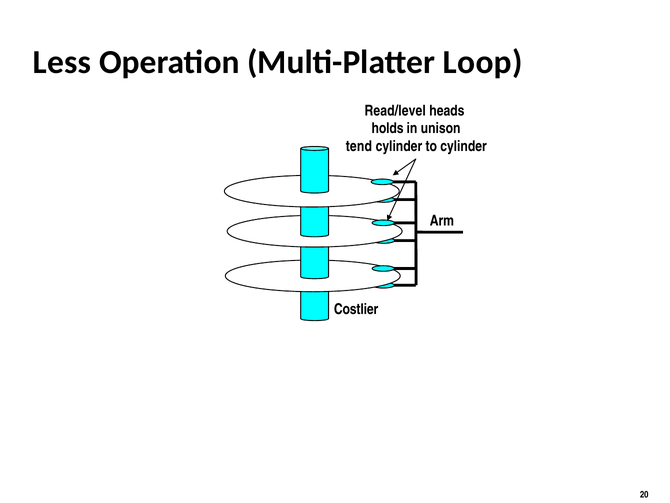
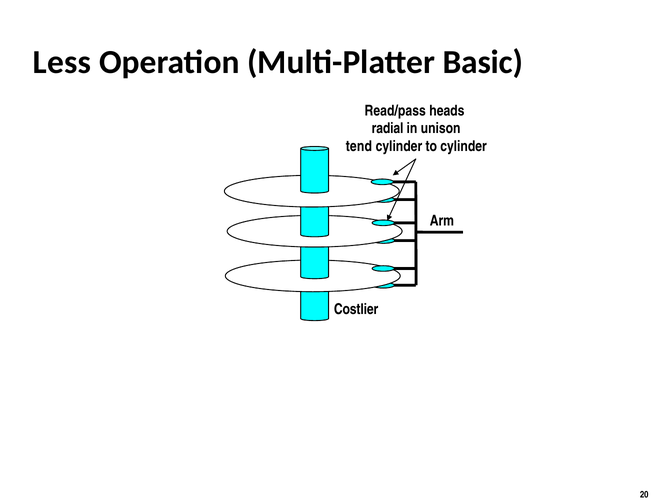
Loop: Loop -> Basic
Read/level: Read/level -> Read/pass
holds: holds -> radial
